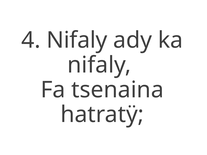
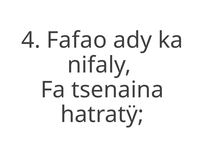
4 Nifaly: Nifaly -> Fafao
